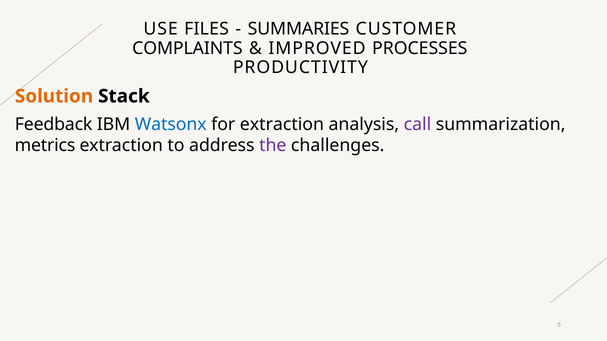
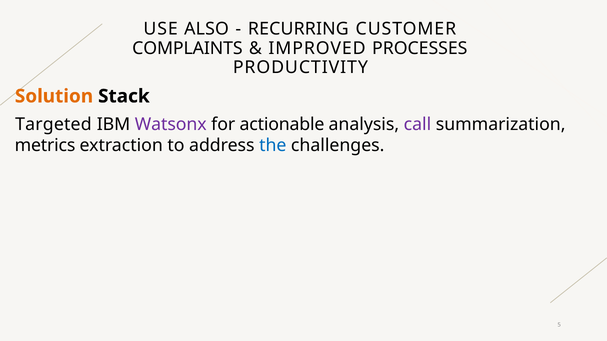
FILES: FILES -> ALSO
SUMMARIES: SUMMARIES -> RECURRING
Feedback: Feedback -> Targeted
Watsonx colour: blue -> purple
for extraction: extraction -> actionable
the colour: purple -> blue
